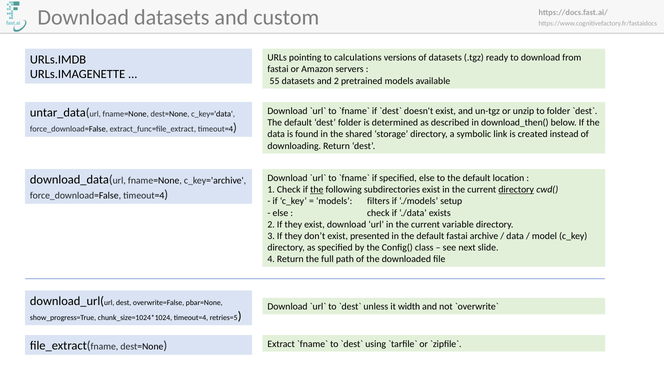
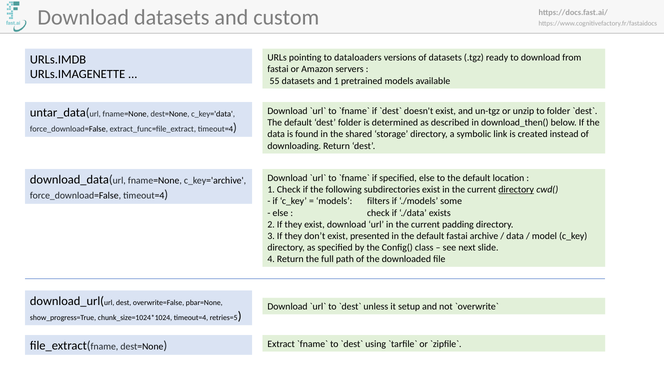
calculations: calculations -> dataloaders
and 2: 2 -> 1
the at (317, 190) underline: present -> none
setup: setup -> some
variable: variable -> padding
width: width -> setup
